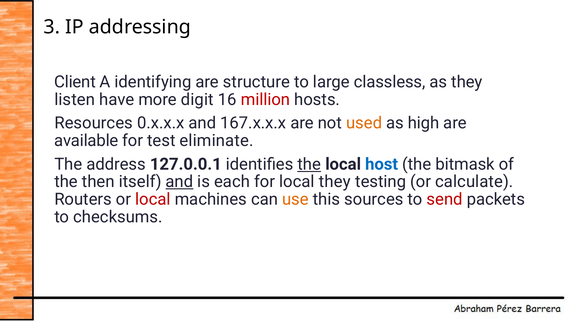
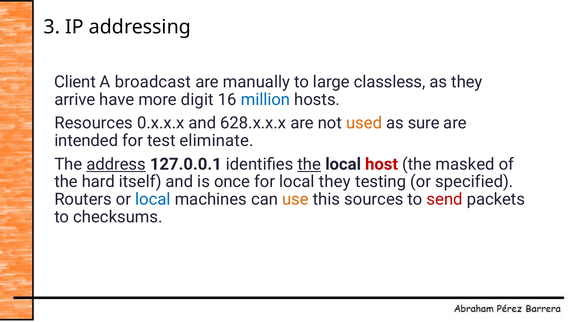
identifying: identifying -> broadcast
structure: structure -> manually
listen: listen -> arrive
million colour: red -> blue
167.x.x.x: 167.x.x.x -> 628.x.x.x
high: high -> sure
available: available -> intended
address underline: none -> present
host colour: blue -> red
bitmask: bitmask -> masked
then: then -> hard
and at (179, 182) underline: present -> none
each: each -> once
calculate: calculate -> specified
local at (153, 199) colour: red -> blue
